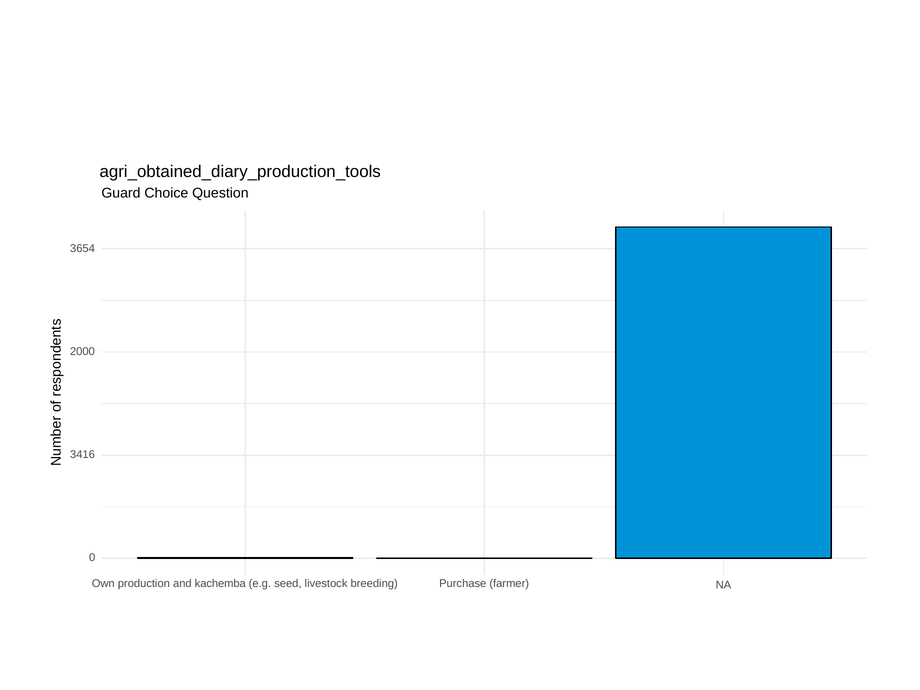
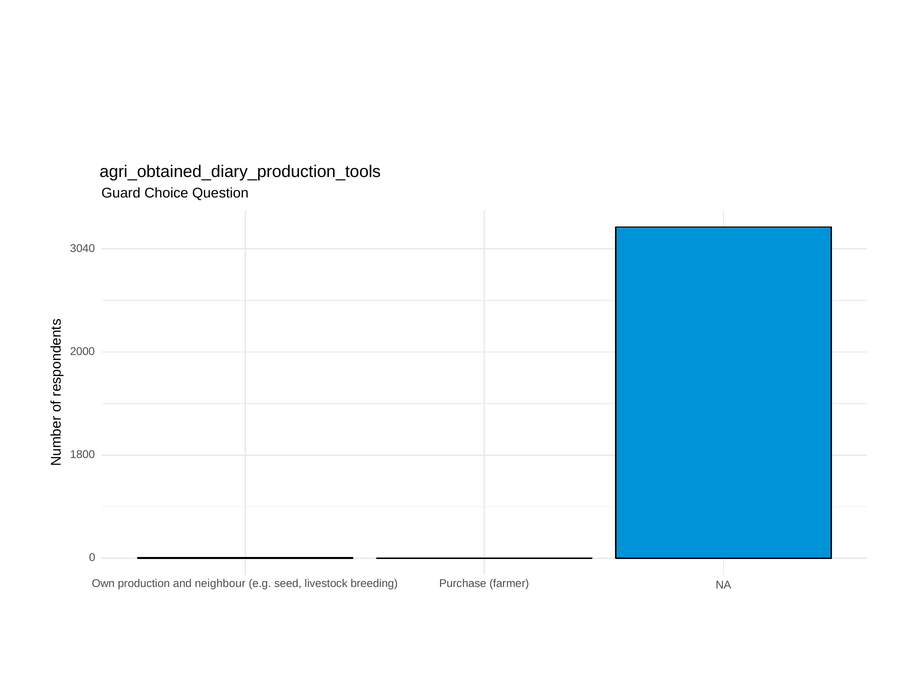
3654: 3654 -> 3040
3416: 3416 -> 1800
kachemba: kachemba -> neighbour
